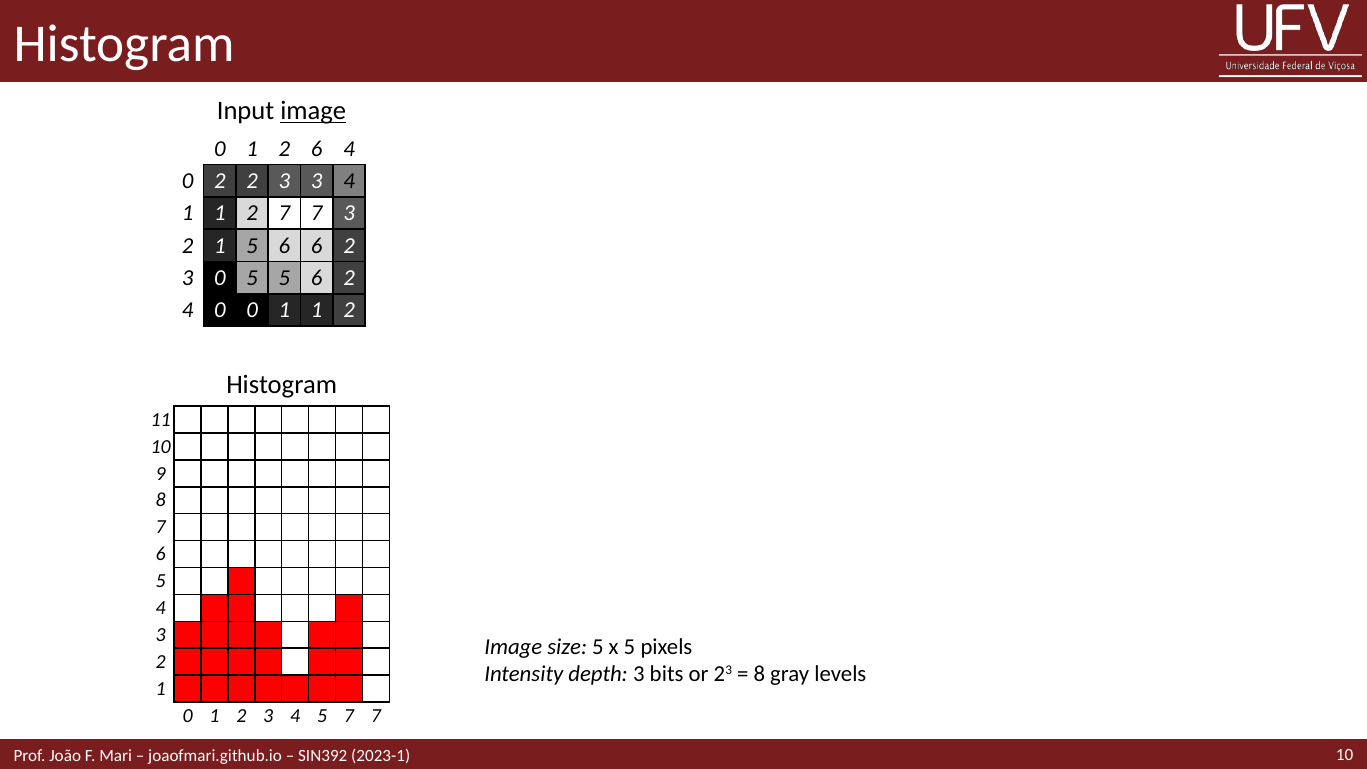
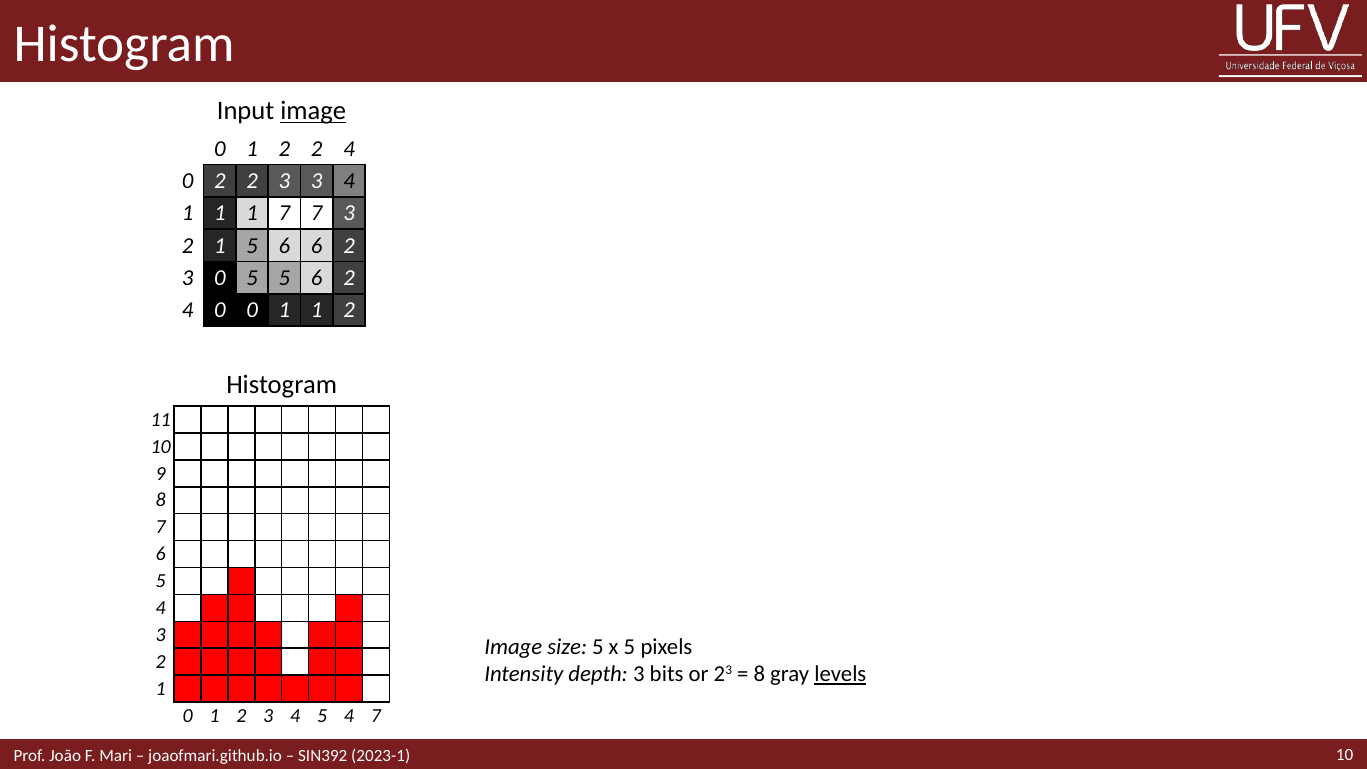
1 2 6: 6 -> 2
2 at (252, 213): 2 -> 1
levels underline: none -> present
4 5 7: 7 -> 4
